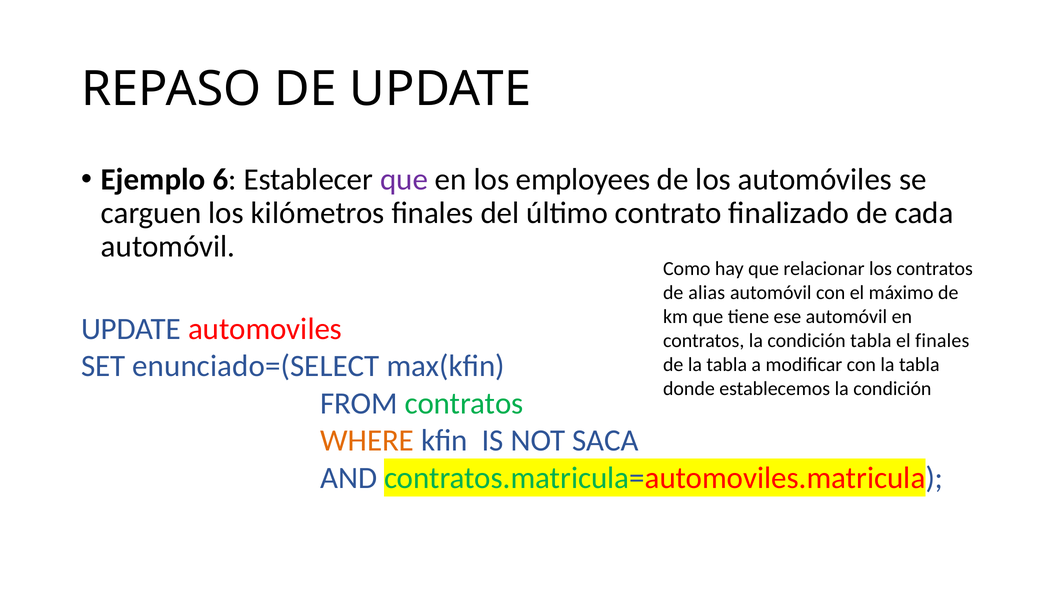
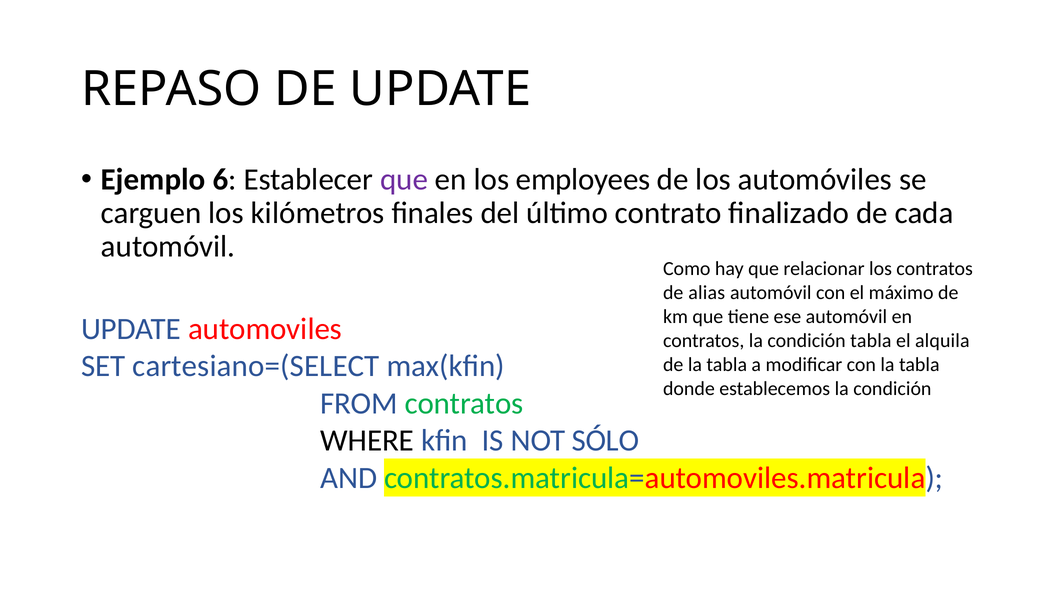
el finales: finales -> alquila
enunciado=(SELECT: enunciado=(SELECT -> cartesiano=(SELECT
WHERE colour: orange -> black
SACA: SACA -> SÓLO
